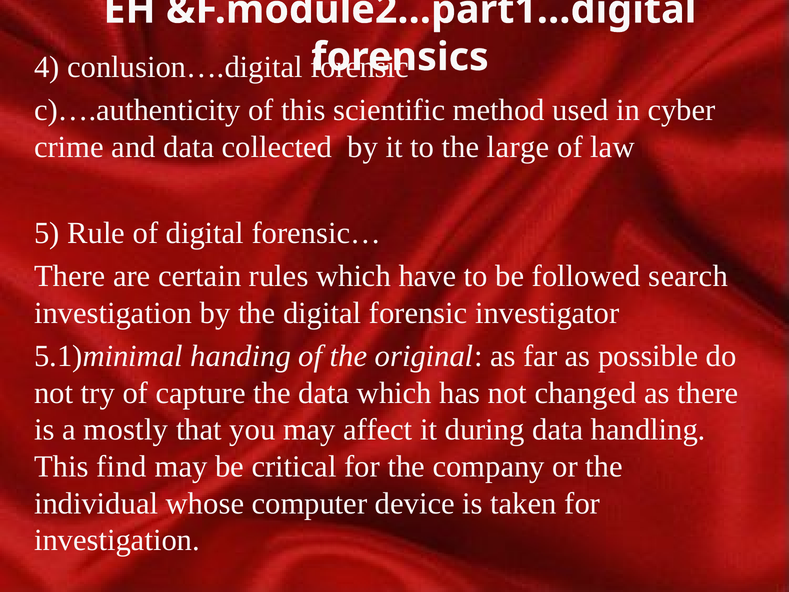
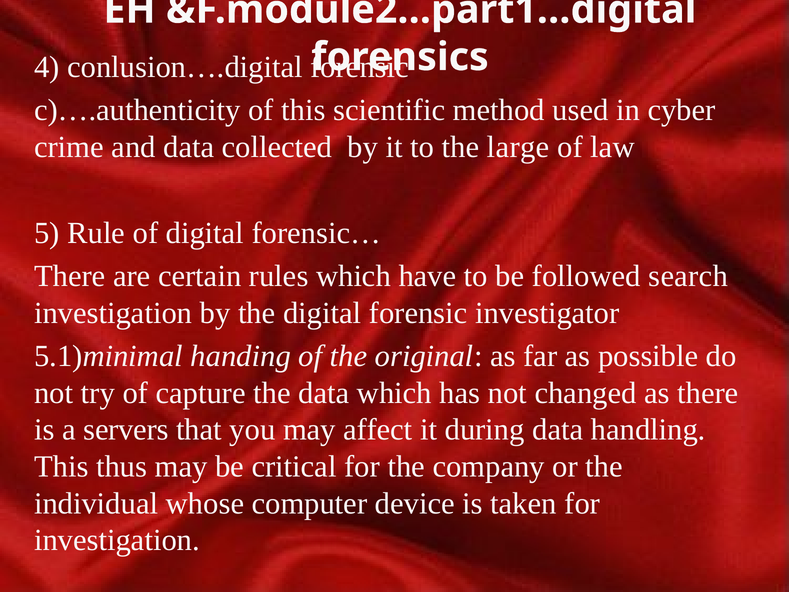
mostly: mostly -> servers
find: find -> thus
